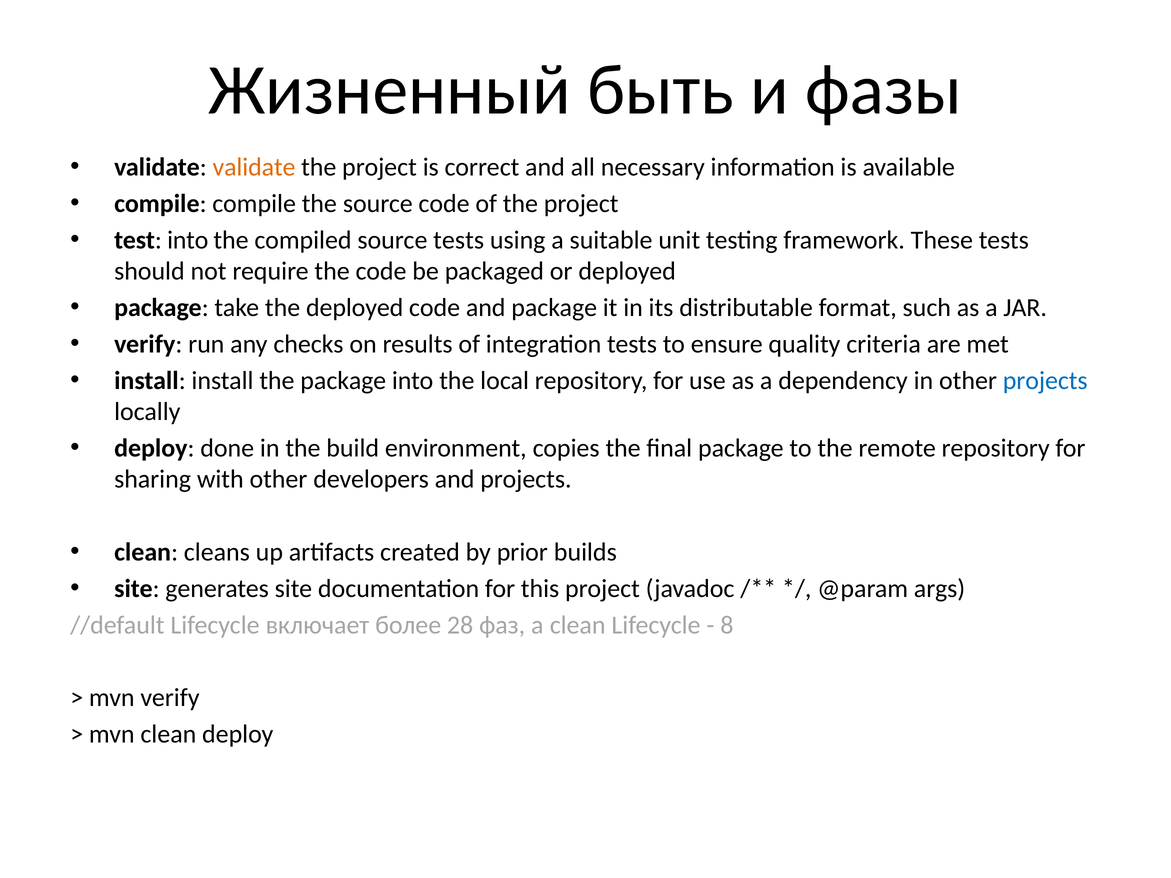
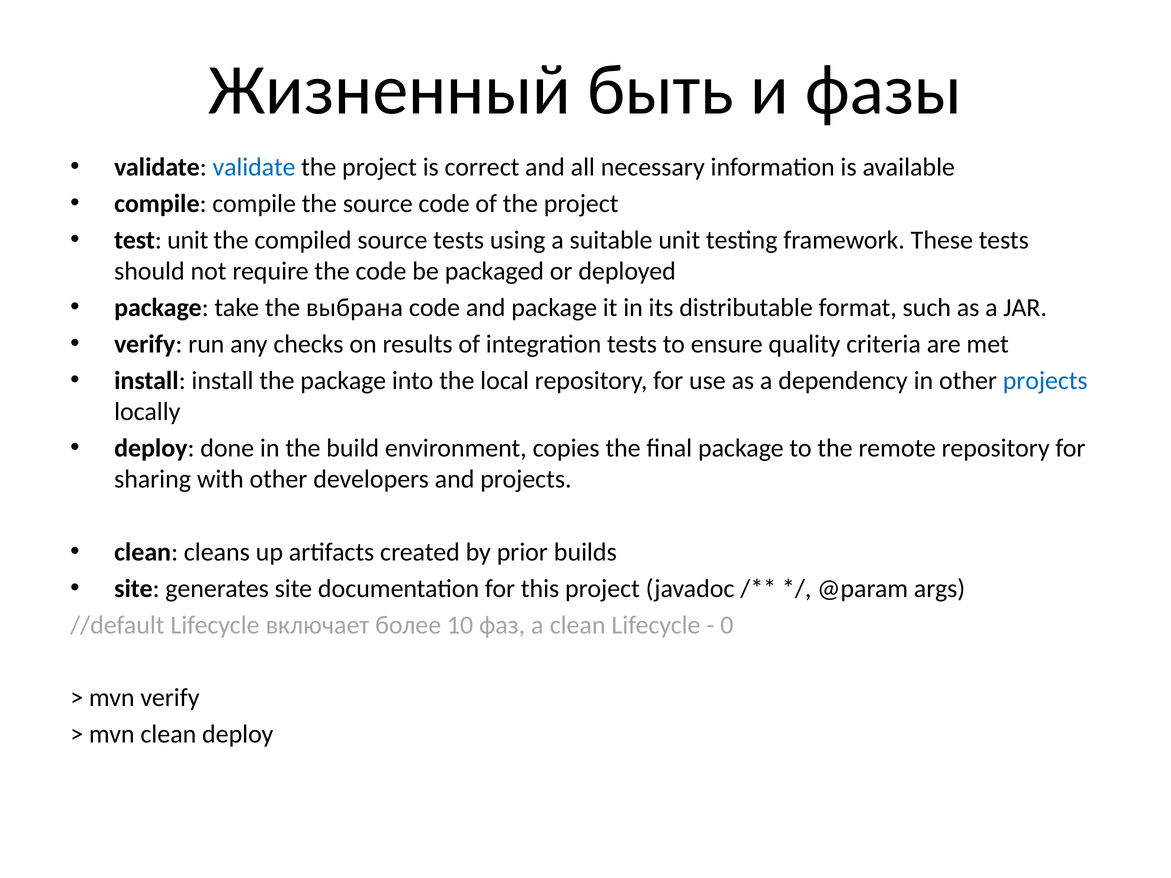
validate at (254, 167) colour: orange -> blue
test into: into -> unit
the deployed: deployed -> выбрана
28: 28 -> 10
8: 8 -> 0
